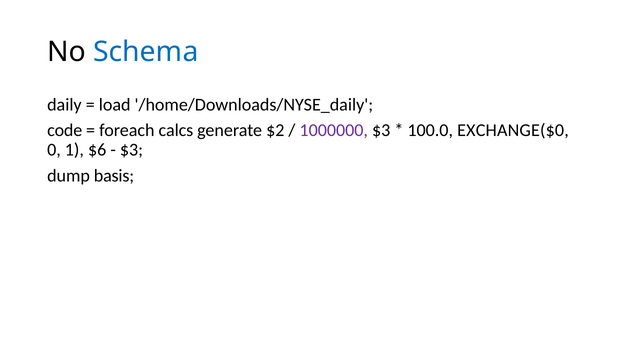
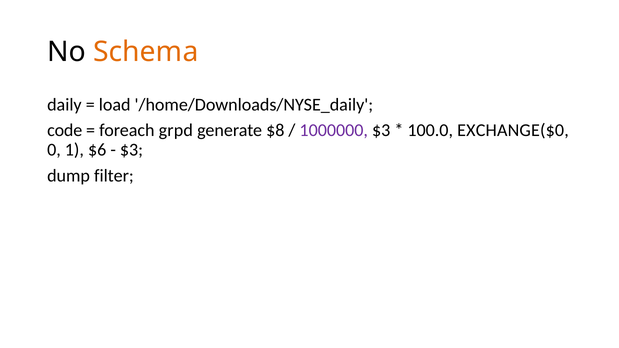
Schema colour: blue -> orange
calcs: calcs -> grpd
$2: $2 -> $8
basis: basis -> filter
